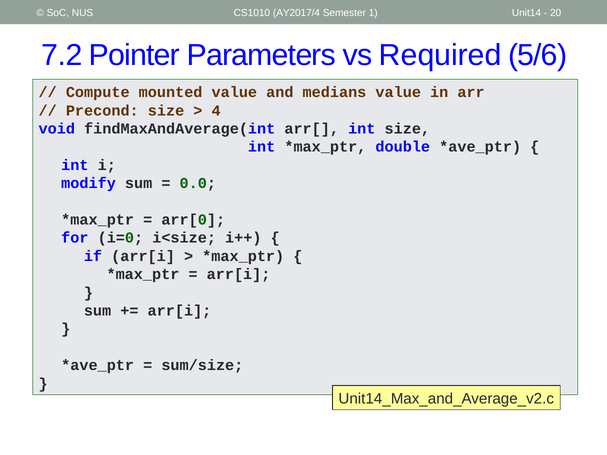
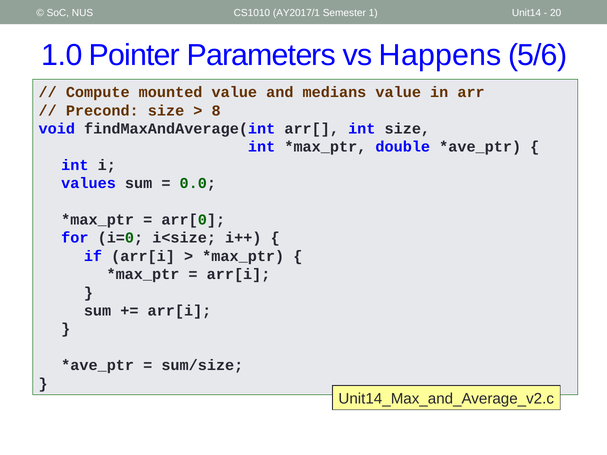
AY2017/4: AY2017/4 -> AY2017/1
7.2: 7.2 -> 1.0
Required: Required -> Happens
4: 4 -> 8
modify: modify -> values
